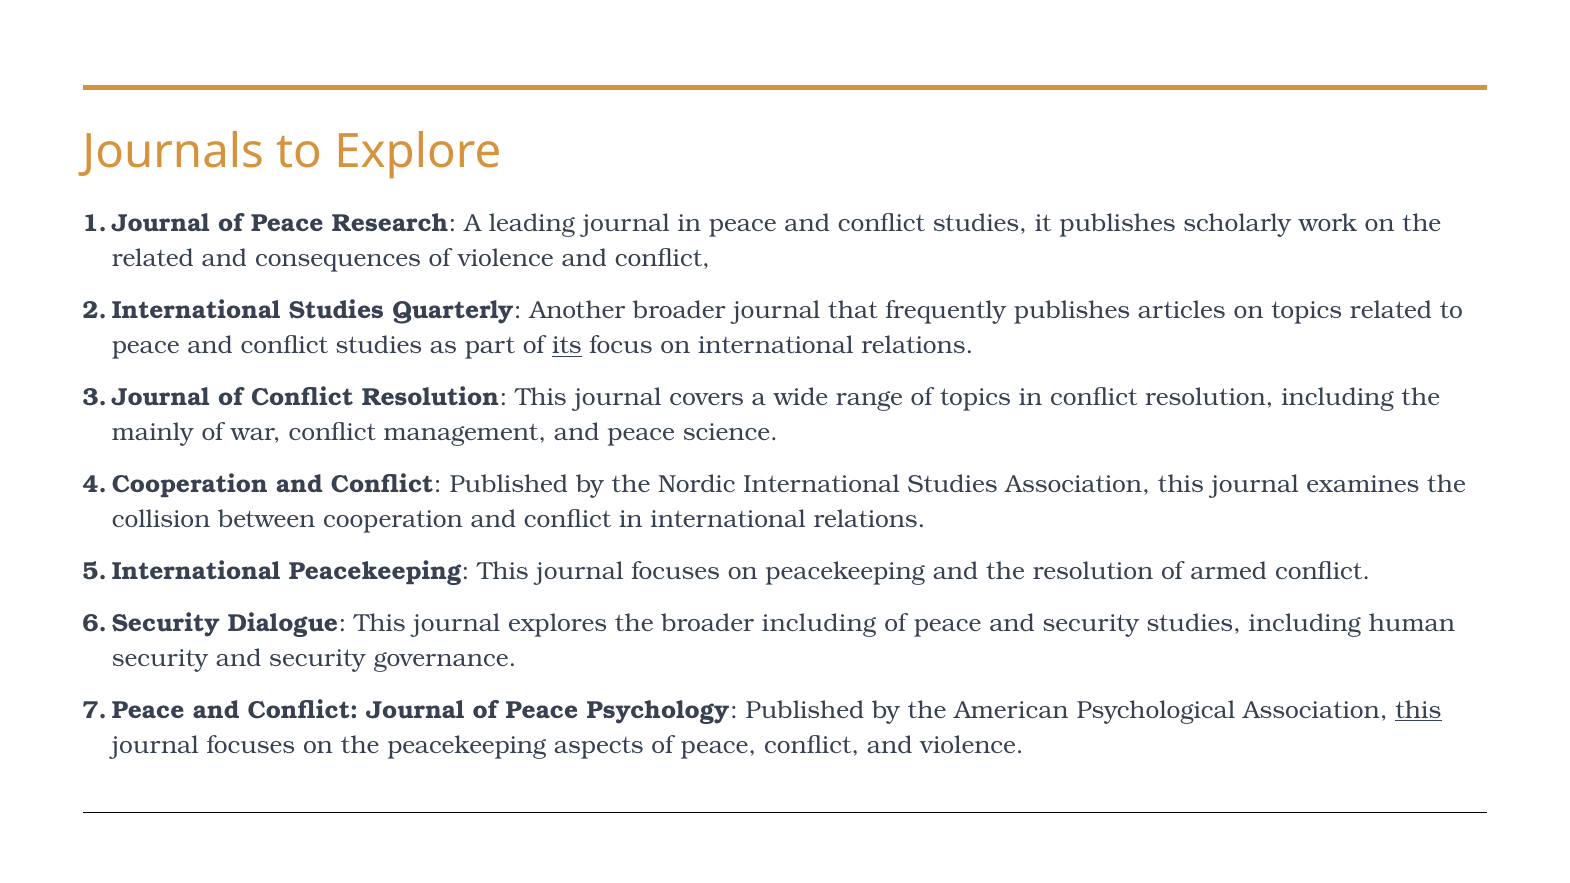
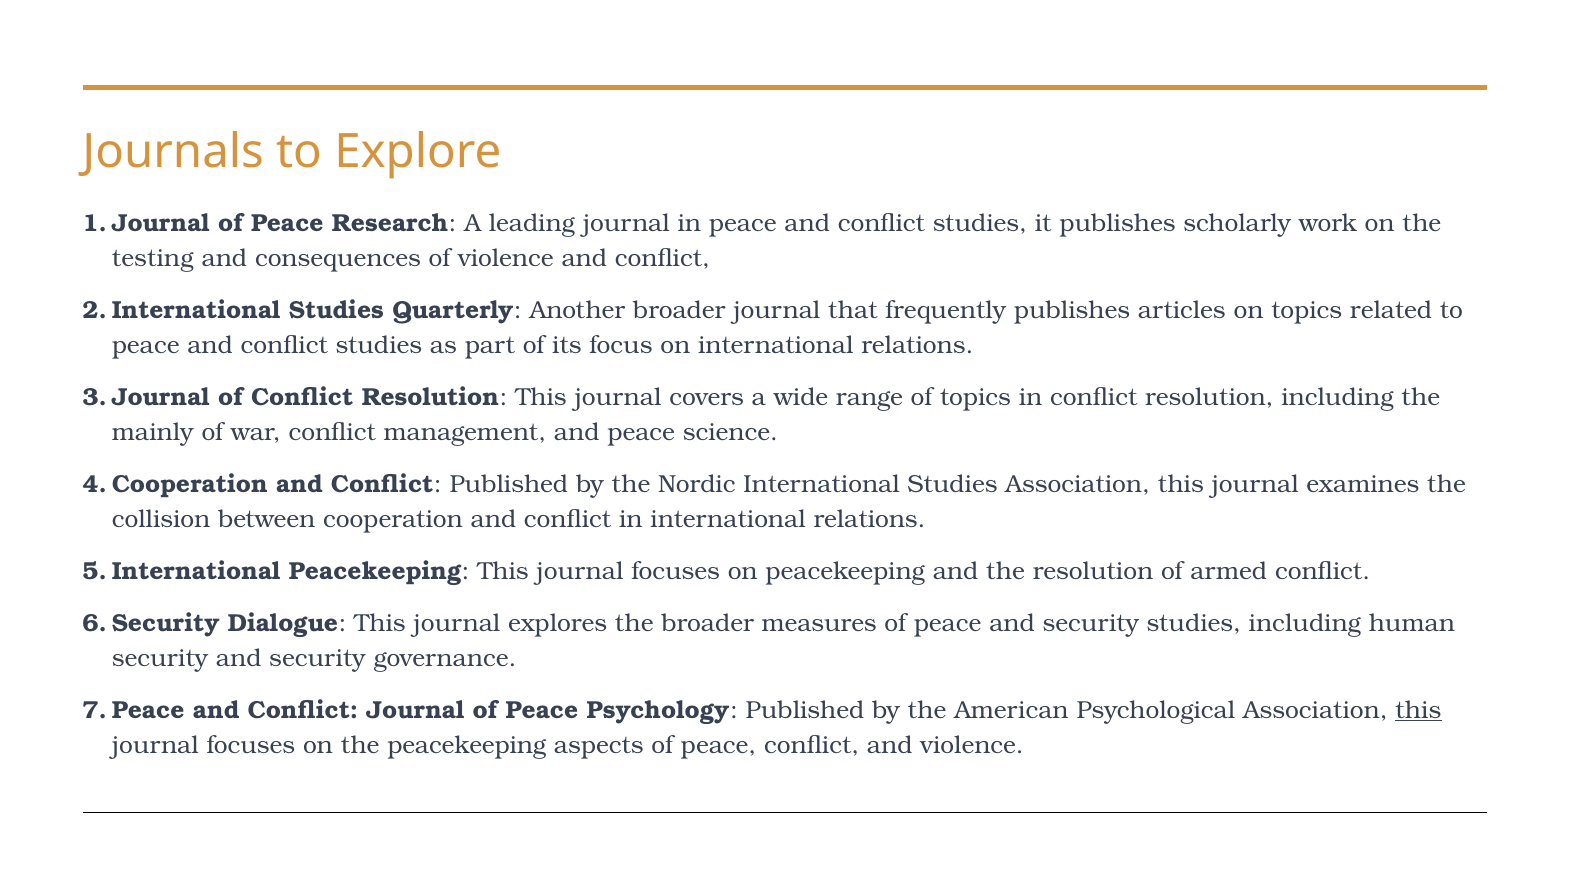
related at (153, 259): related -> testing
its underline: present -> none
broader including: including -> measures
